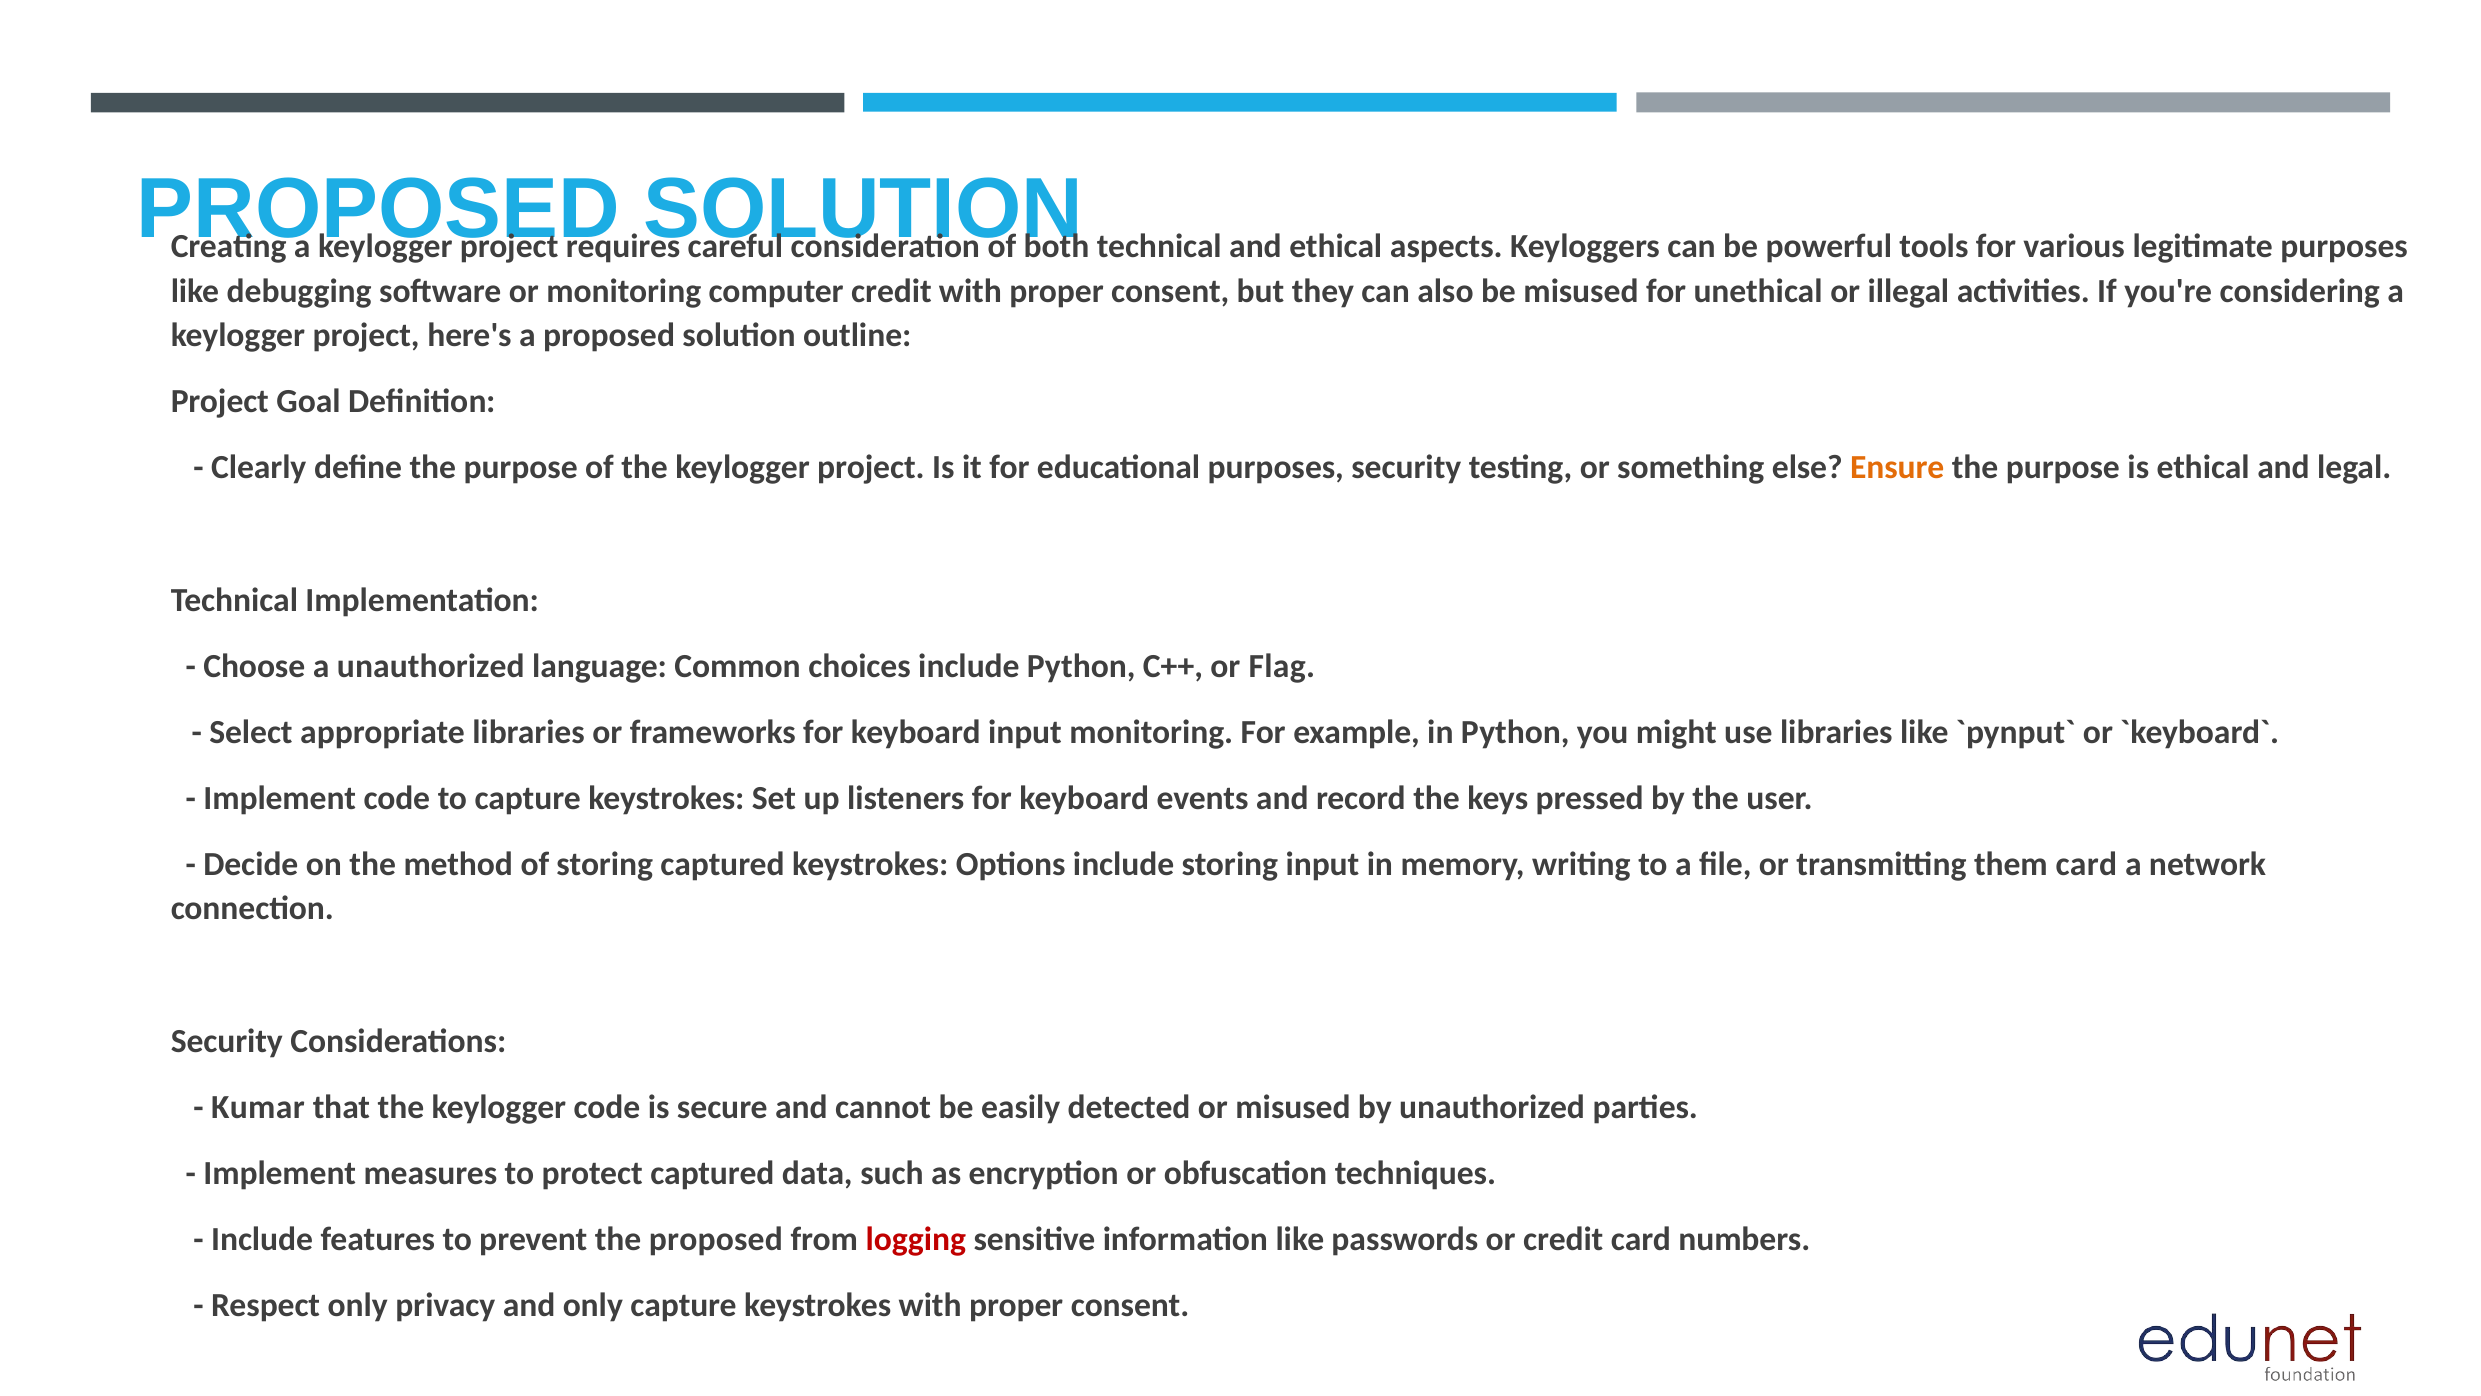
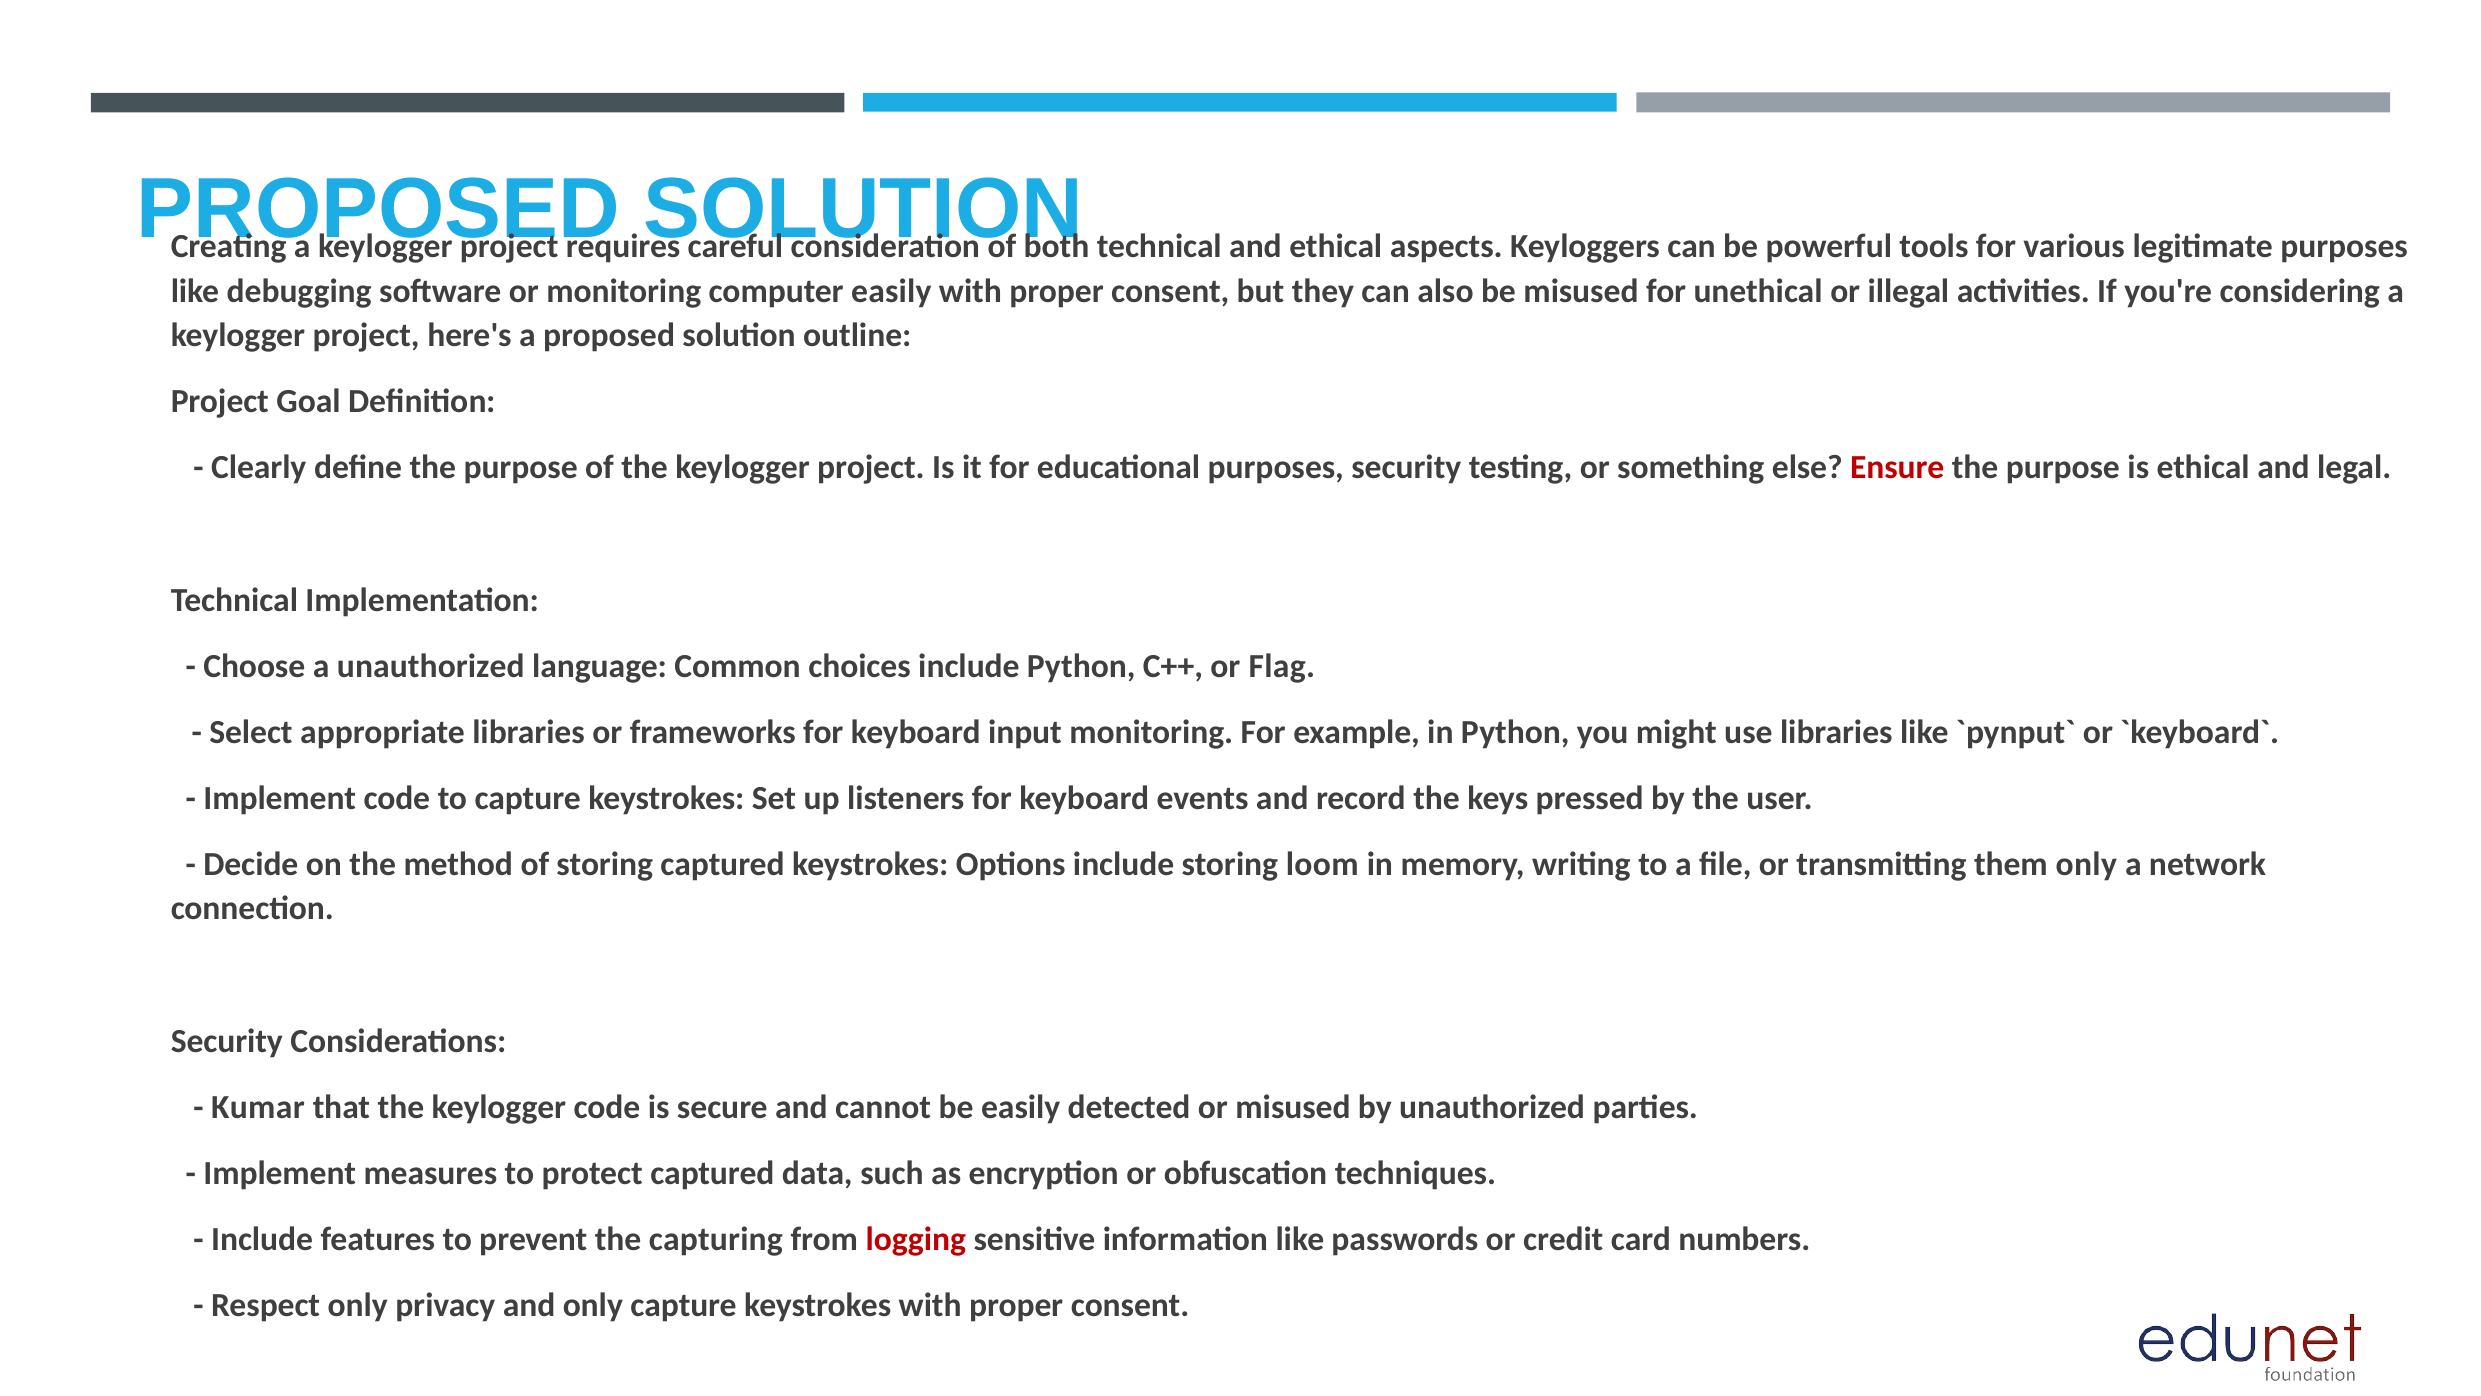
computer credit: credit -> easily
Ensure colour: orange -> red
storing input: input -> loom
them card: card -> only
the proposed: proposed -> capturing
